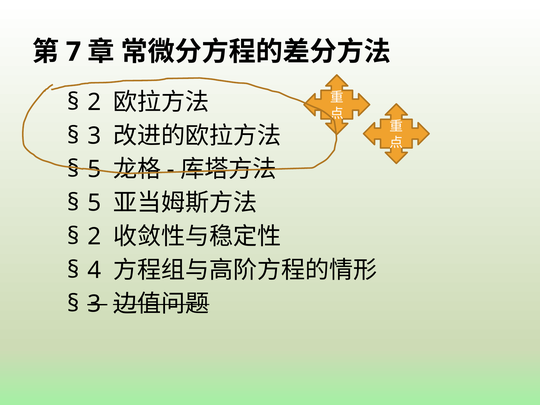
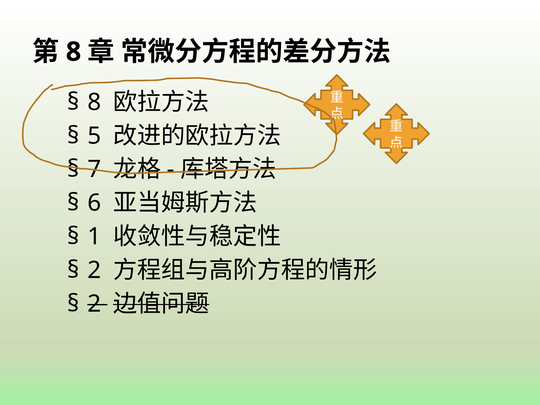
7 at (74, 52): 7 -> 8
2 at (94, 102): 2 -> 8
3 at (94, 136): 3 -> 5
5 at (94, 169): 5 -> 7
5 at (94, 203): 5 -> 6
2 at (94, 237): 2 -> 1
4 at (94, 270): 4 -> 2
3 at (94, 304): 3 -> 2
